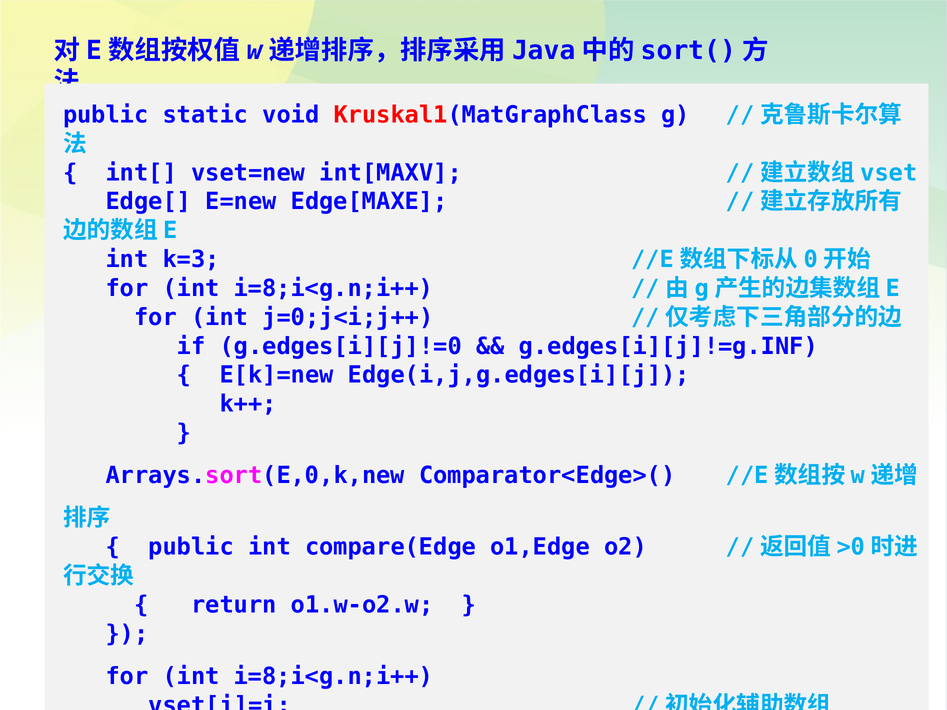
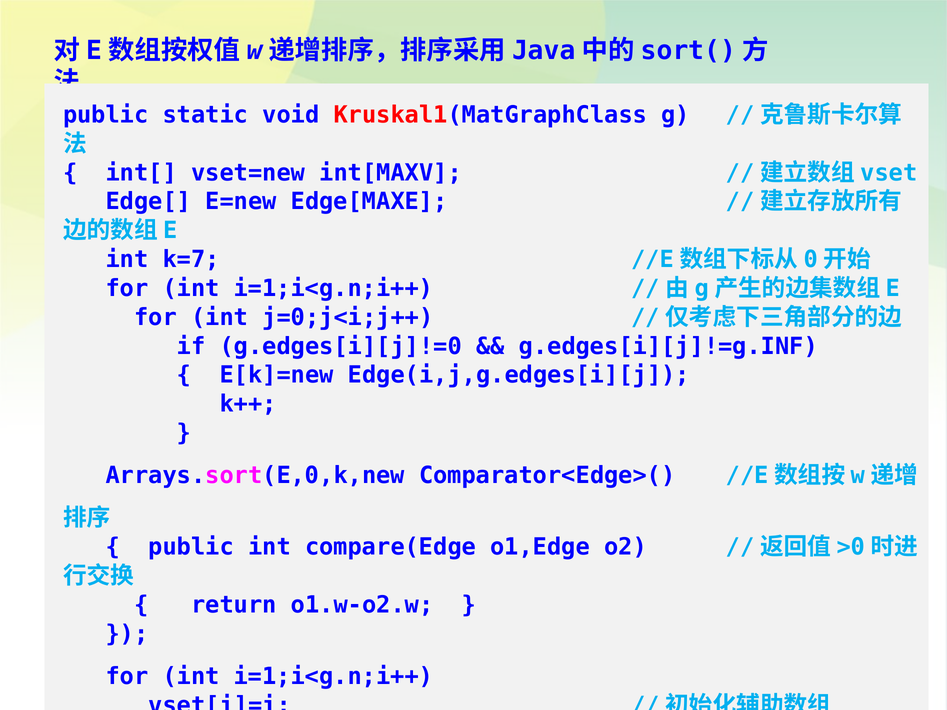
k=3: k=3 -> k=7
i=8;i<g.n;i++ at (333, 288): i=8;i<g.n;i++ -> i=1;i<g.n;i++
i=8;i<g.n;i++ at (333, 677): i=8;i<g.n;i++ -> i=1;i<g.n;i++
